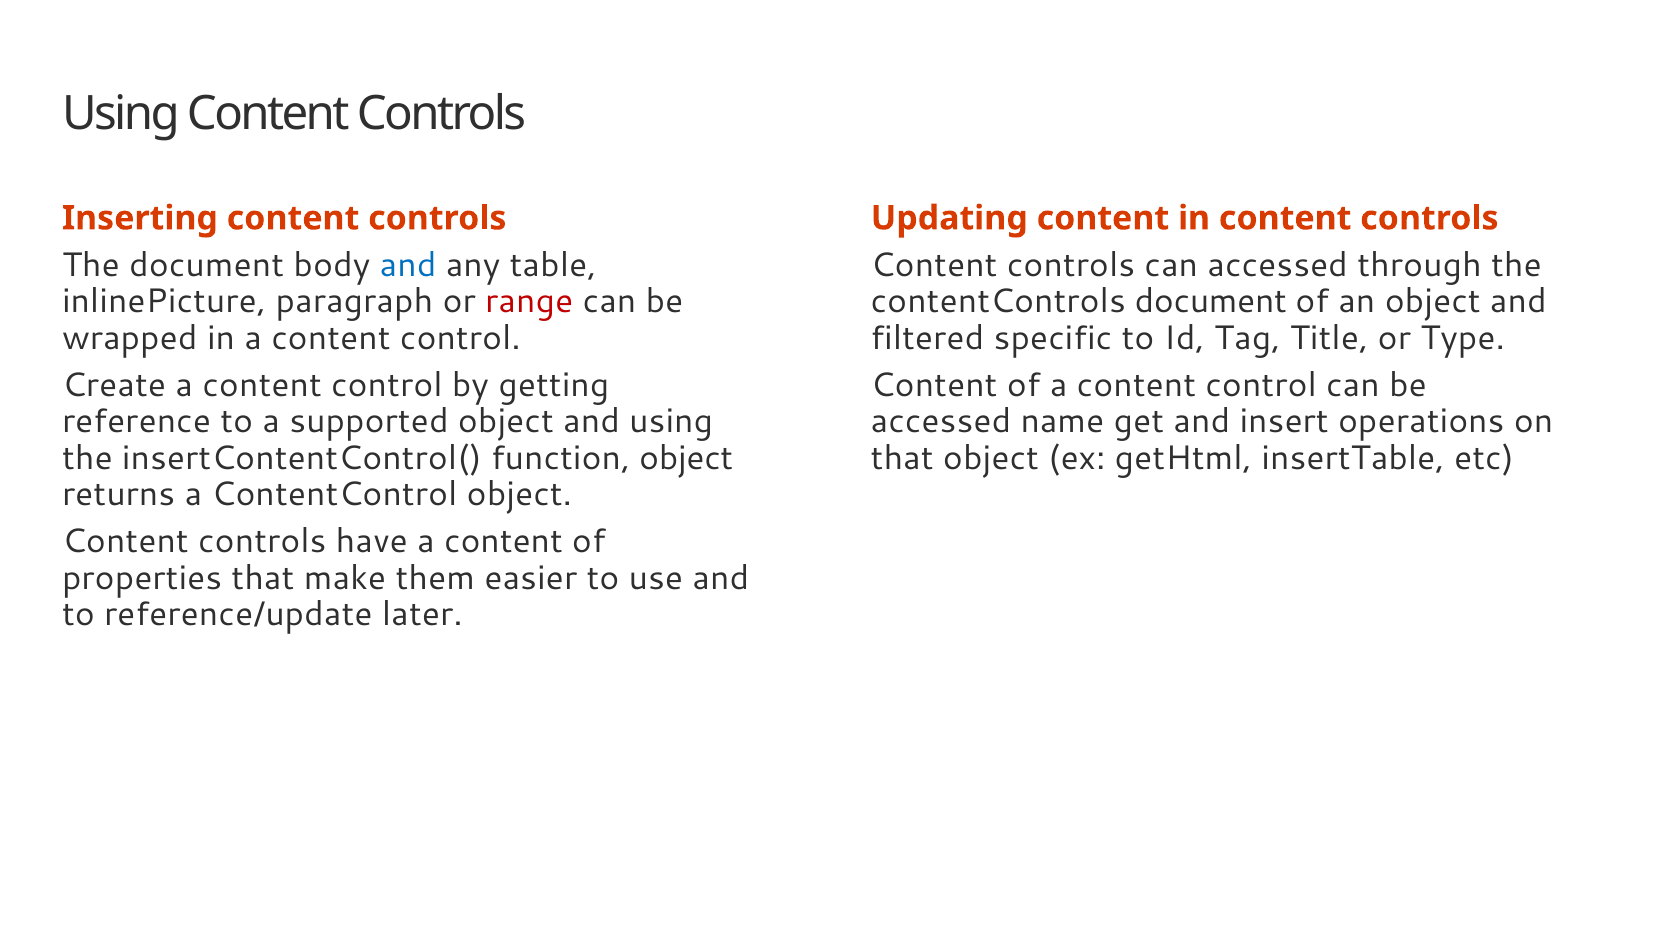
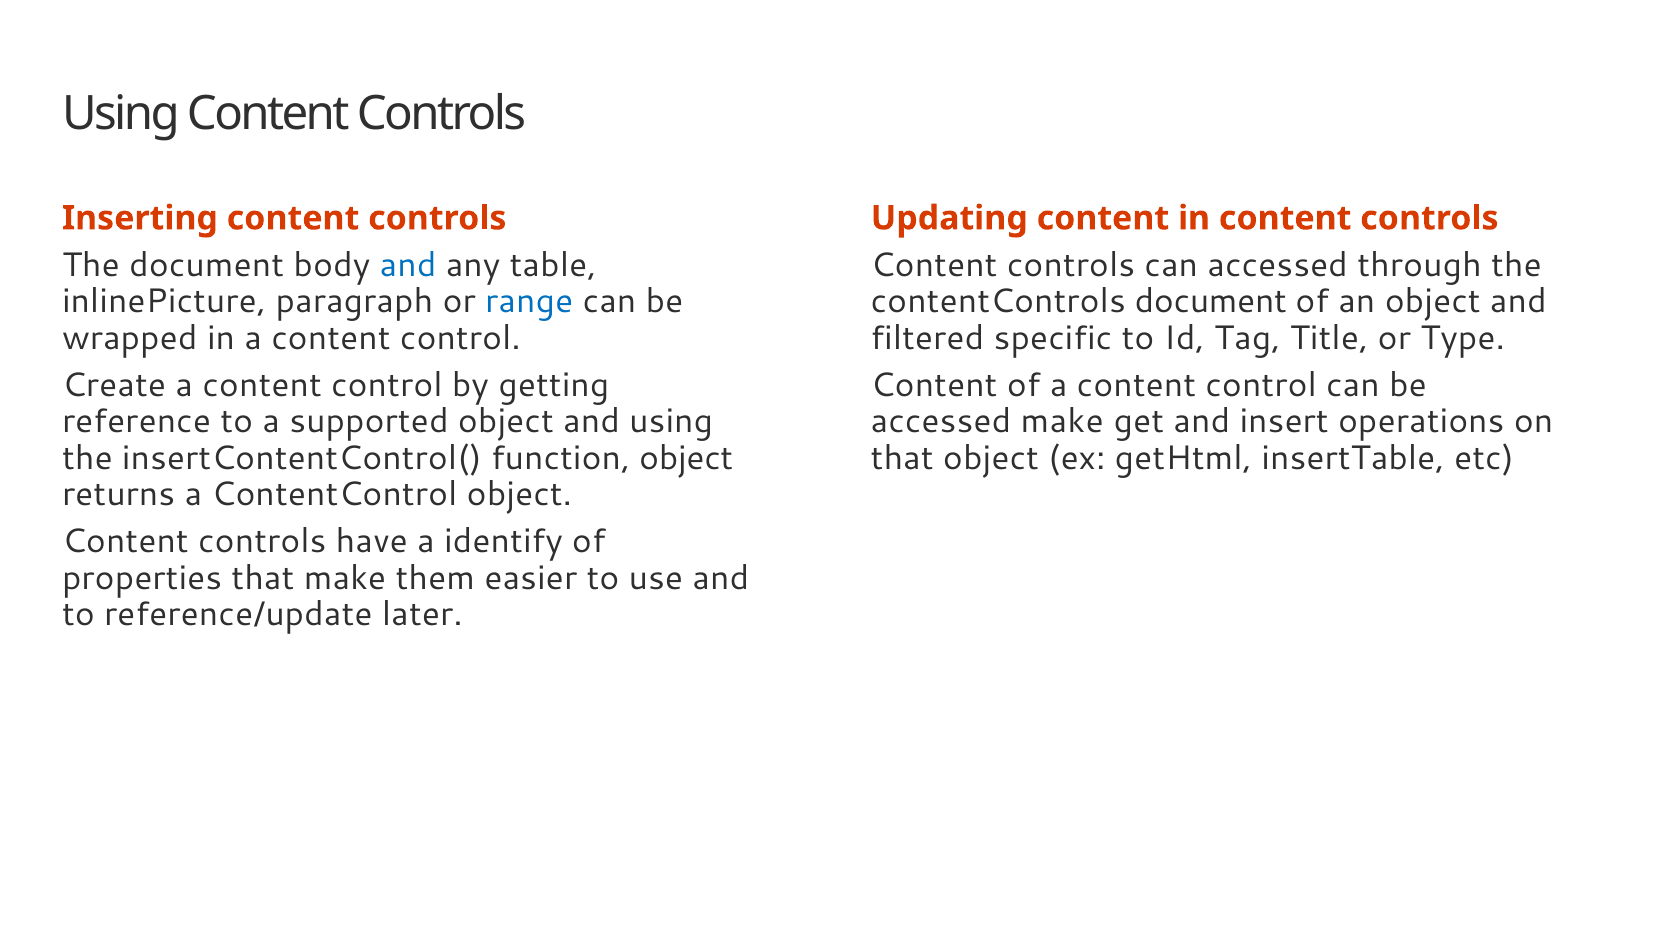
range colour: red -> blue
accessed name: name -> make
have a content: content -> identify
